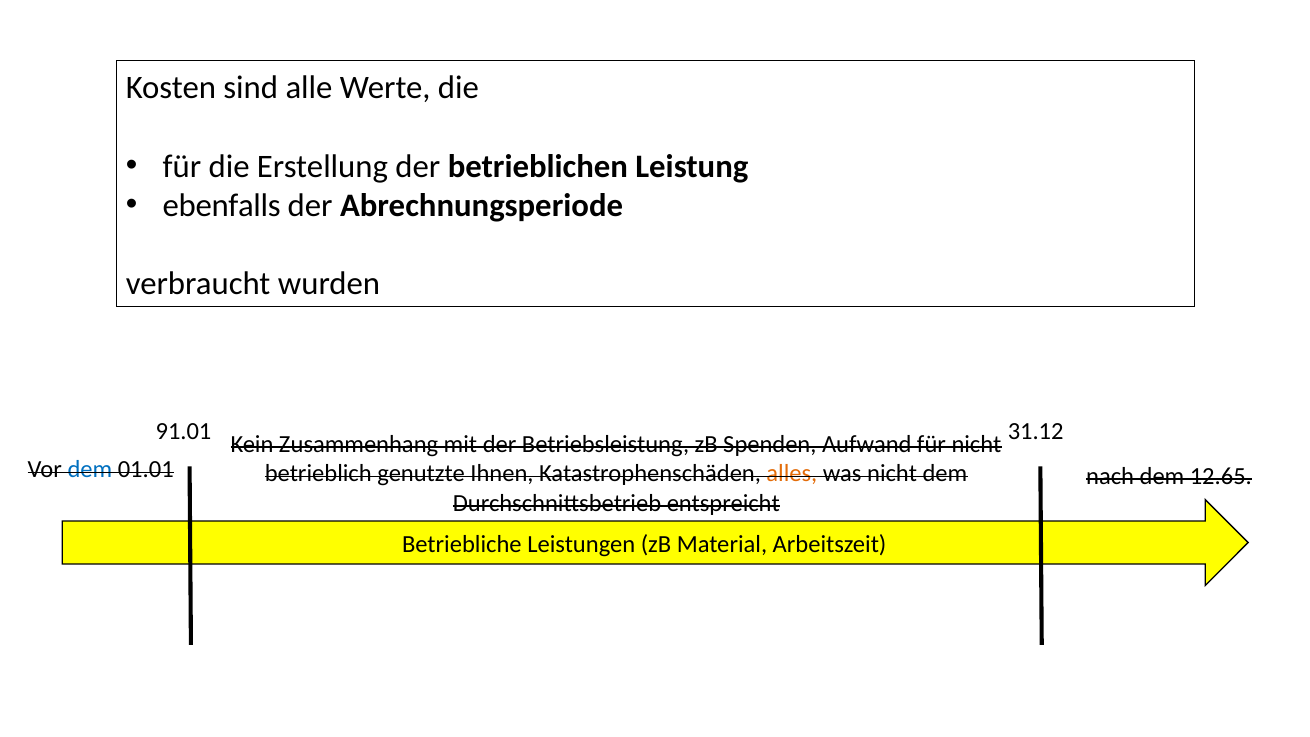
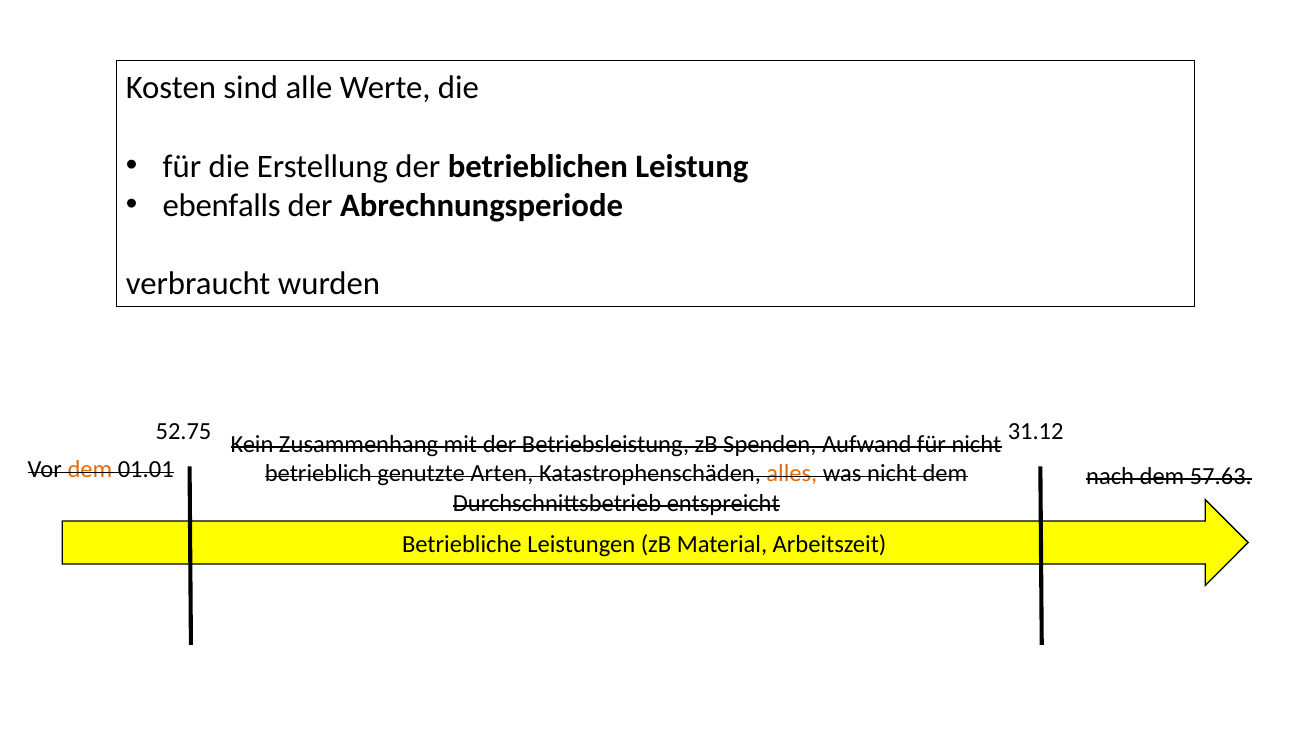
91.01: 91.01 -> 52.75
dem at (90, 469) colour: blue -> orange
12.65: 12.65 -> 57.63
Ihnen: Ihnen -> Arten
